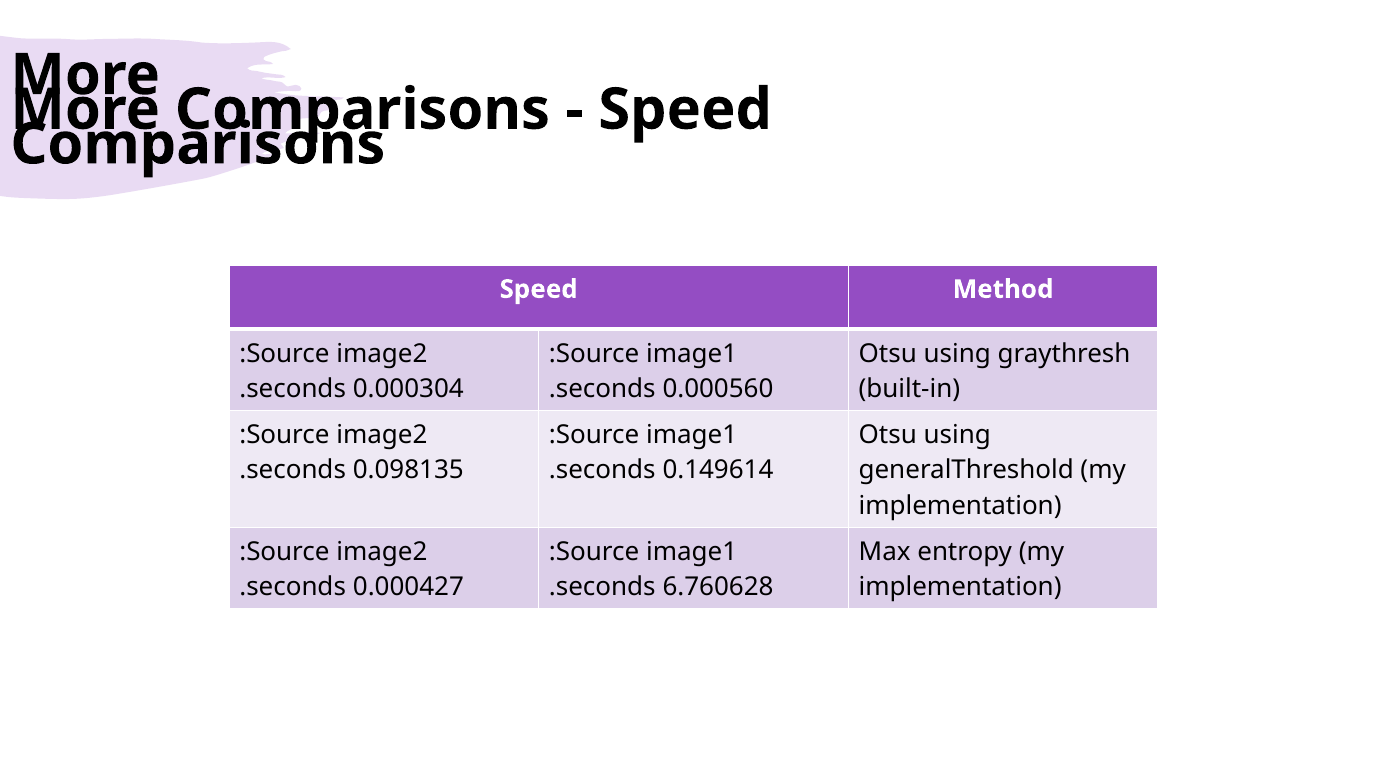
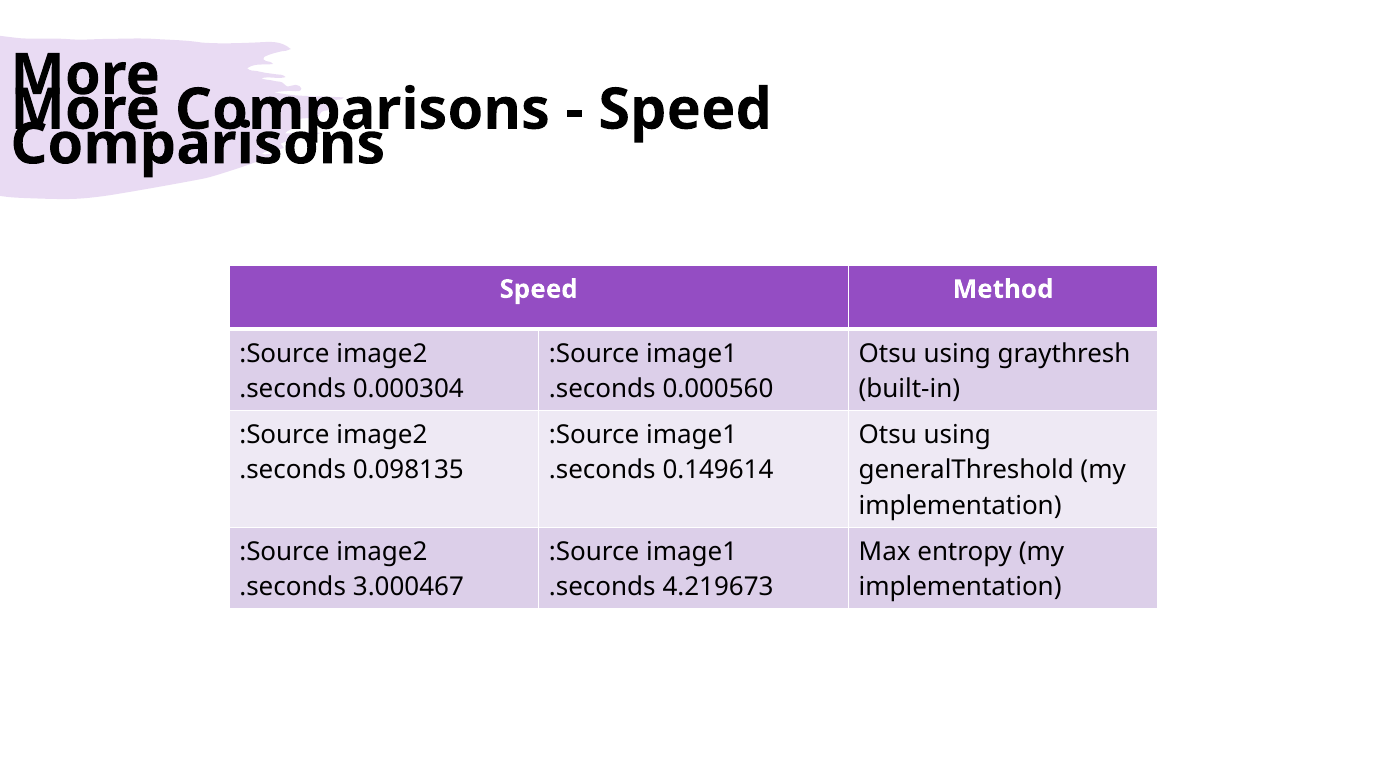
0.000427: 0.000427 -> 3.000467
6.760628: 6.760628 -> 4.219673
